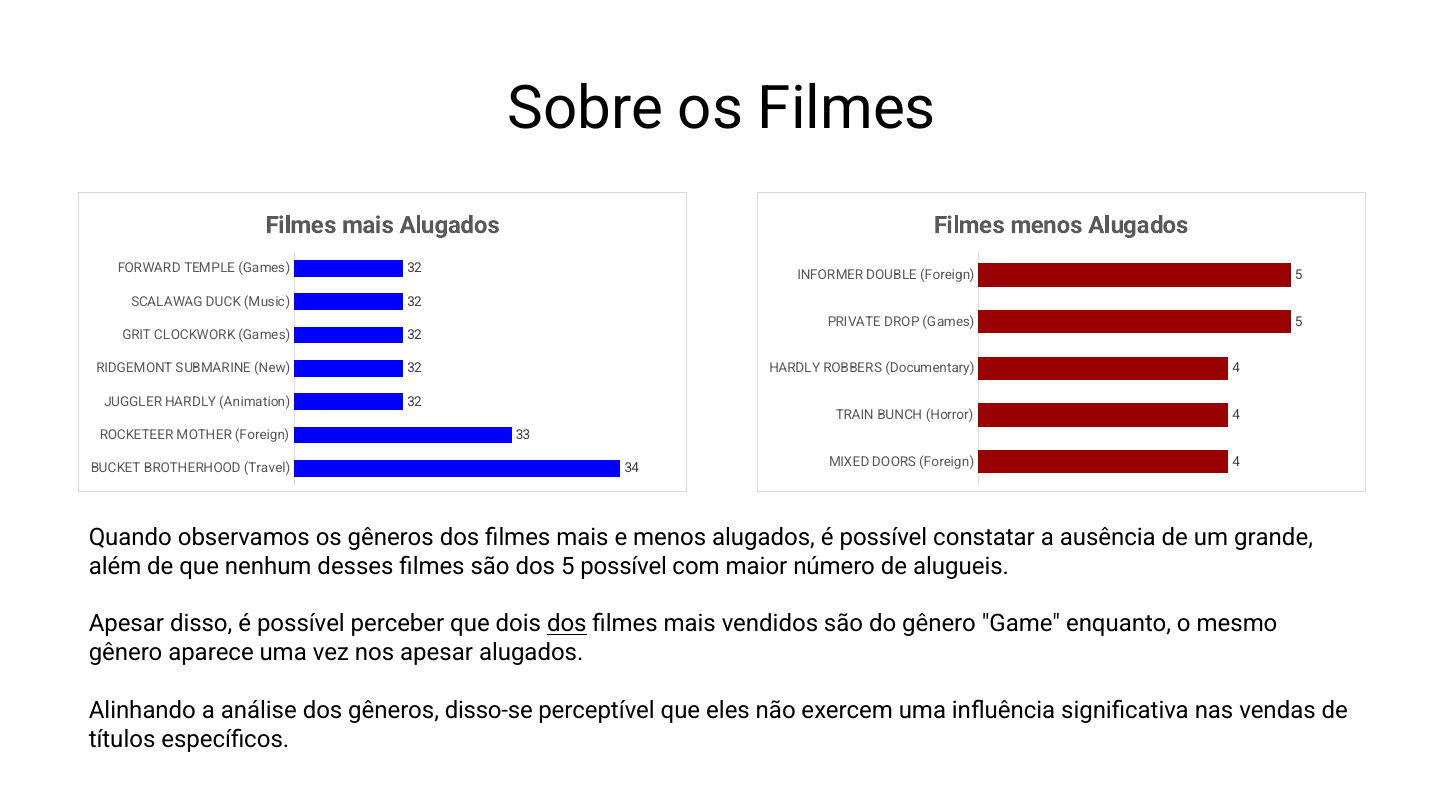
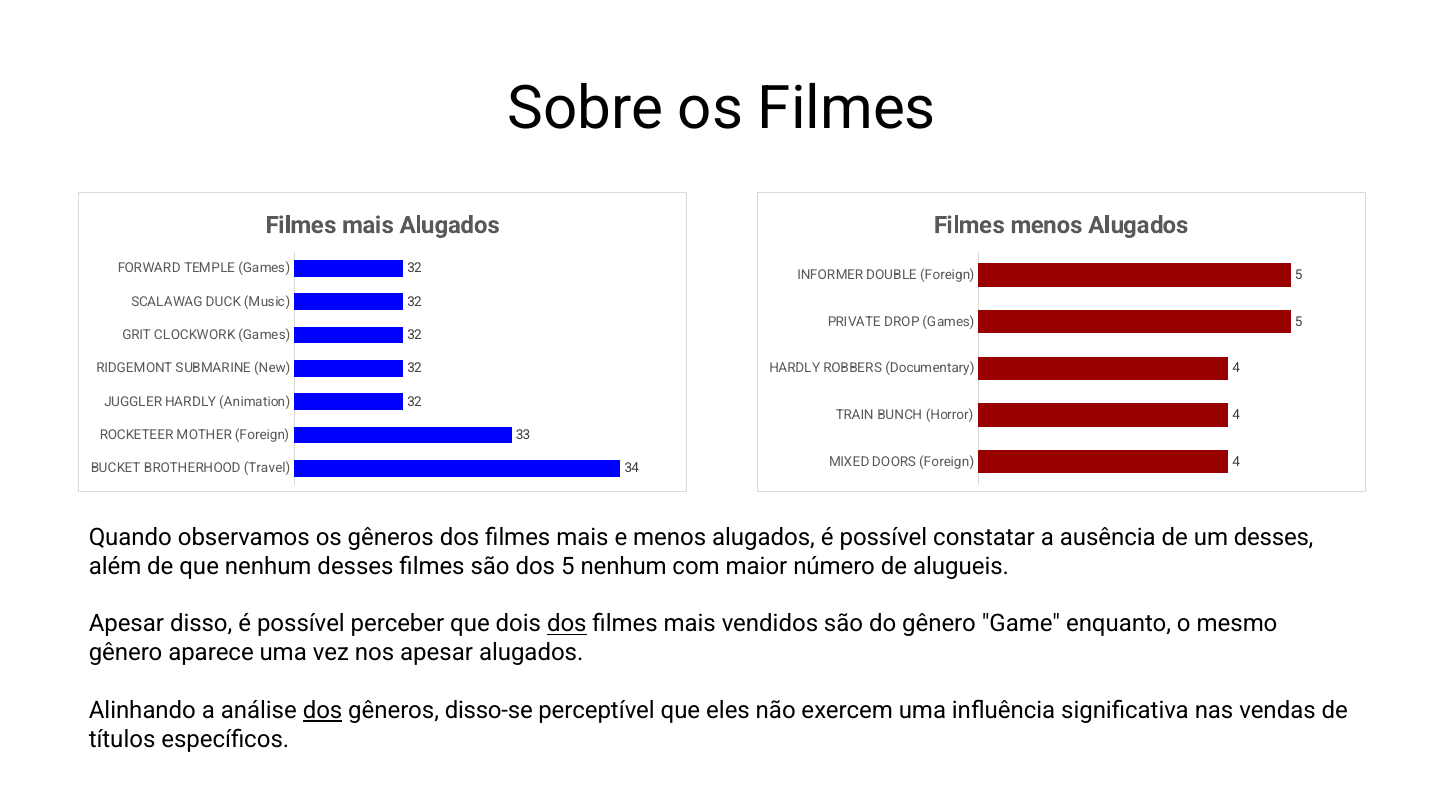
um grande: grande -> desses
5 possível: possível -> nenhum
dos at (323, 711) underline: none -> present
